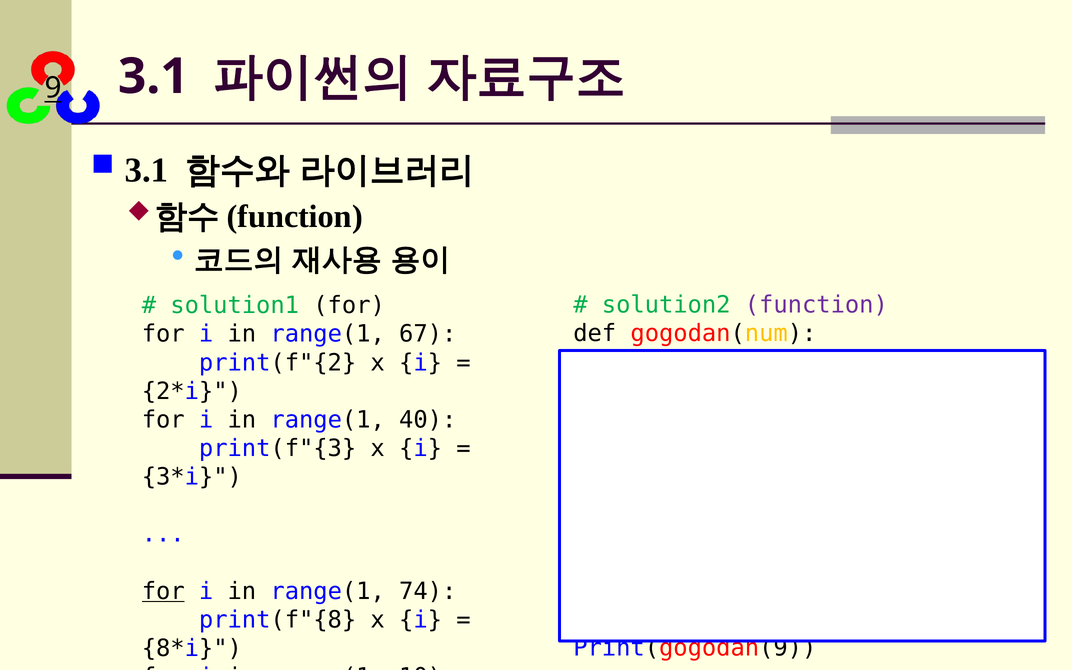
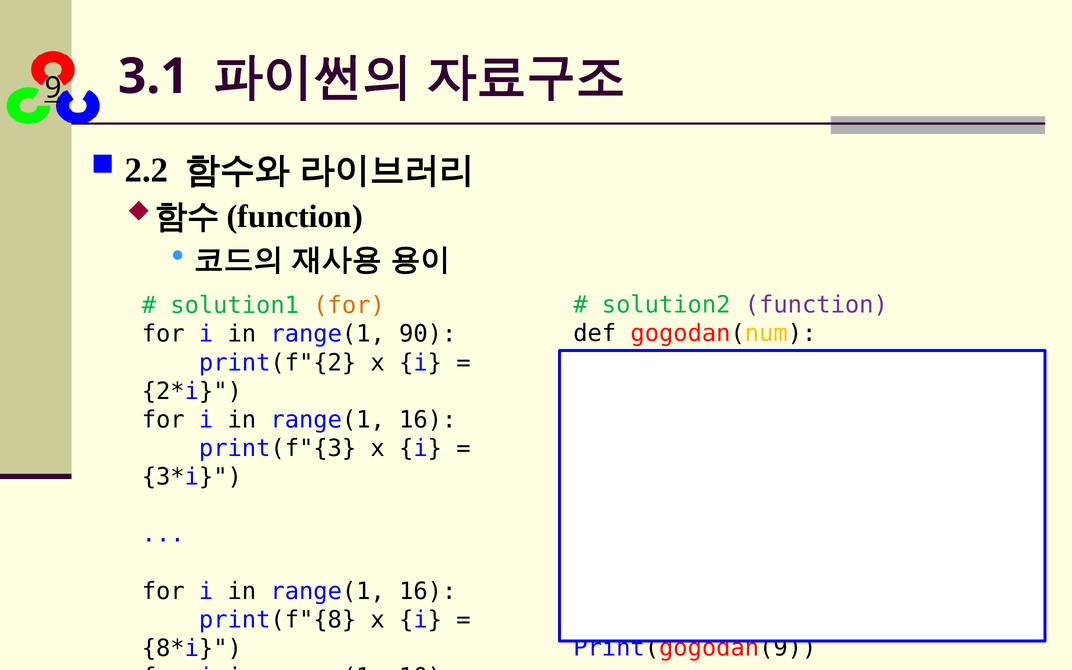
3.1 at (146, 170): 3.1 -> 2.2
for at (349, 306) colour: black -> orange
67: 67 -> 90
40 at (428, 420): 40 -> 16
for at (163, 591) underline: present -> none
74 at (428, 591): 74 -> 16
